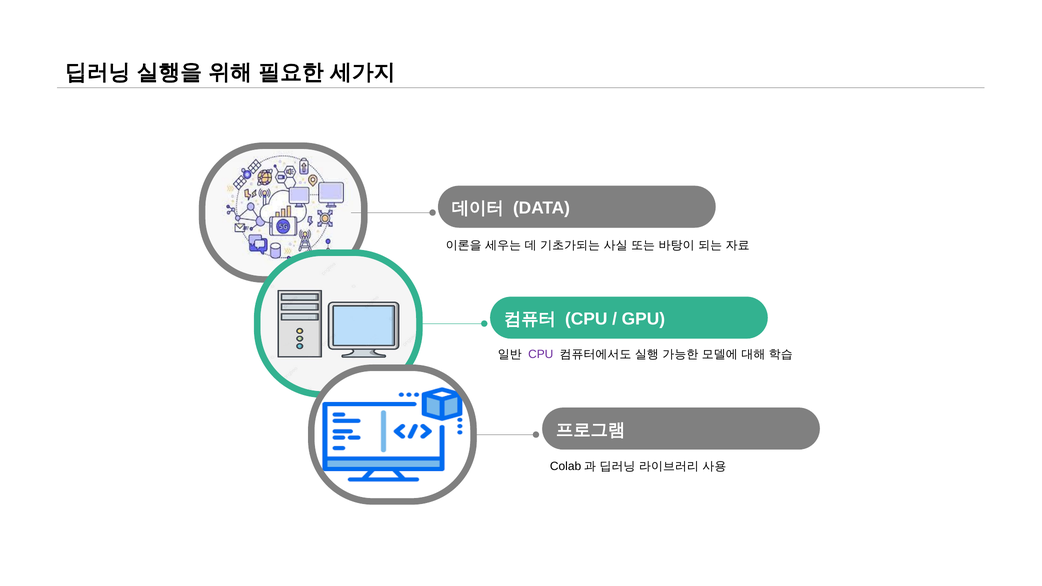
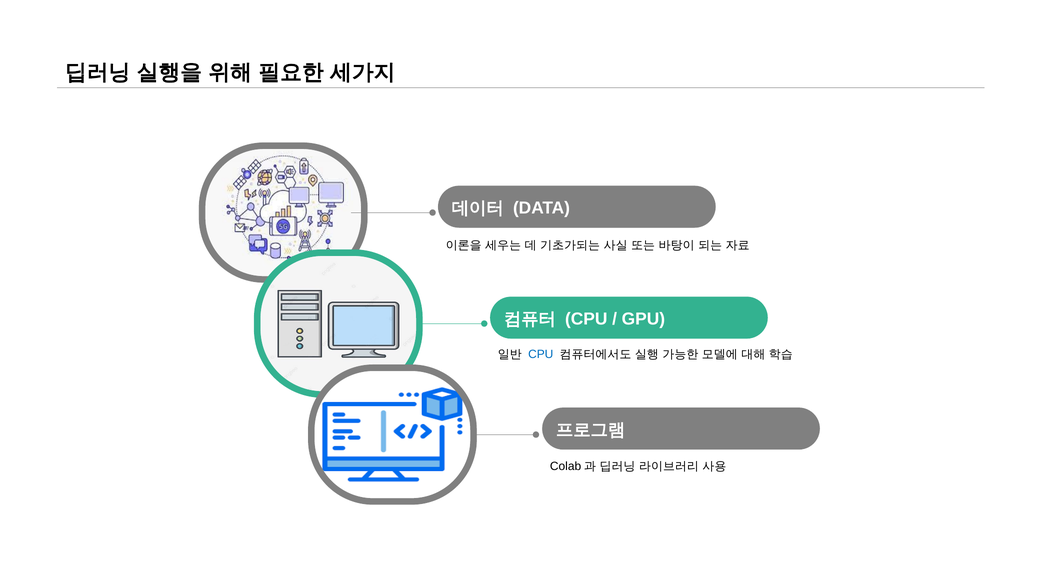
CPU at (541, 355) colour: purple -> blue
